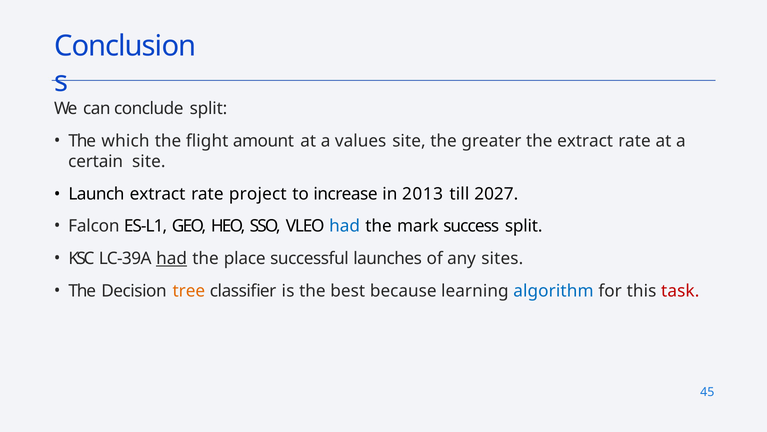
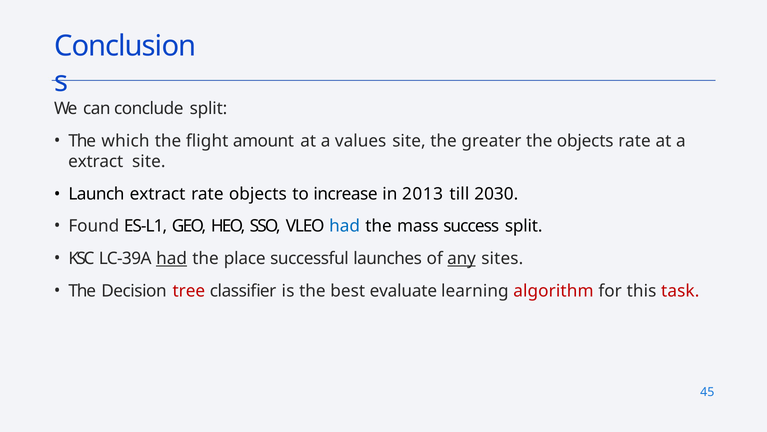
the extract: extract -> objects
certain at (96, 161): certain -> extract
rate project: project -> objects
2027: 2027 -> 2030
Falcon: Falcon -> Found
mark: mark -> mass
any underline: none -> present
tree colour: orange -> red
because: because -> evaluate
algorithm colour: blue -> red
